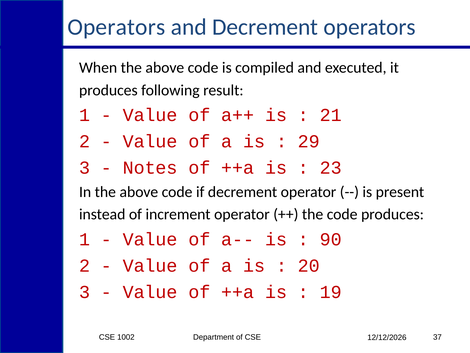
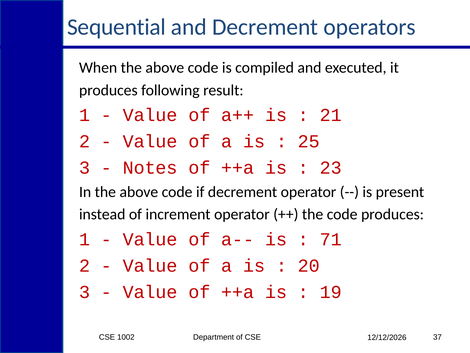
Operators at (116, 27): Operators -> Sequential
29: 29 -> 25
90: 90 -> 71
